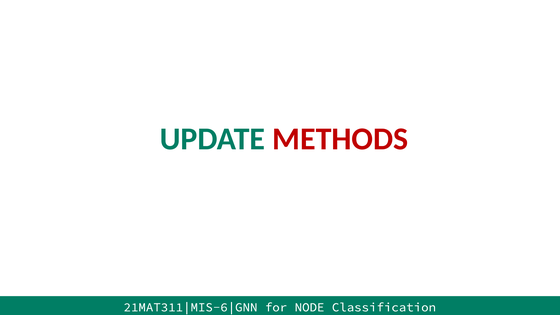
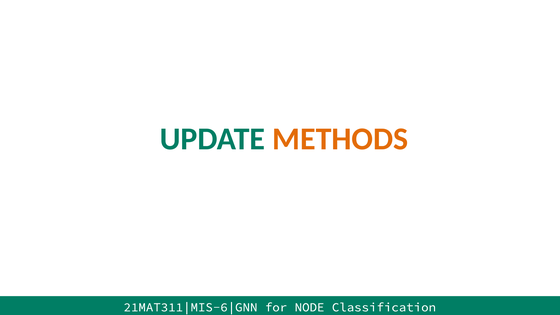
METHODS colour: red -> orange
